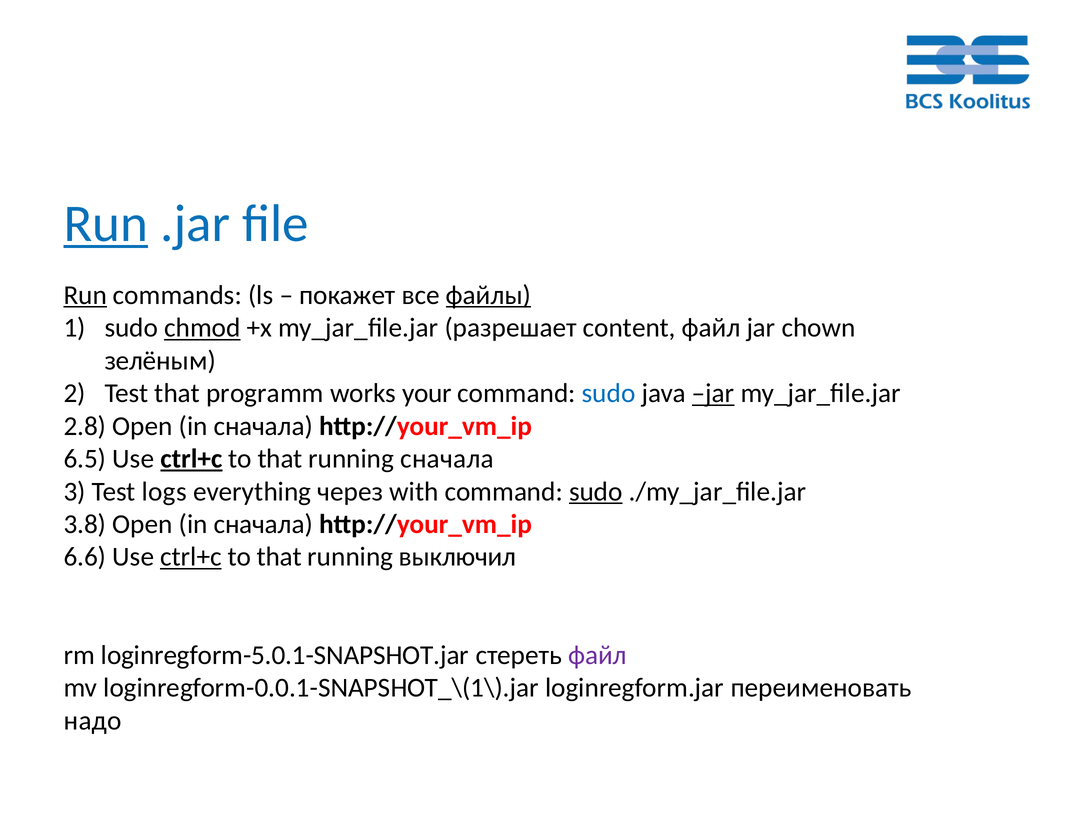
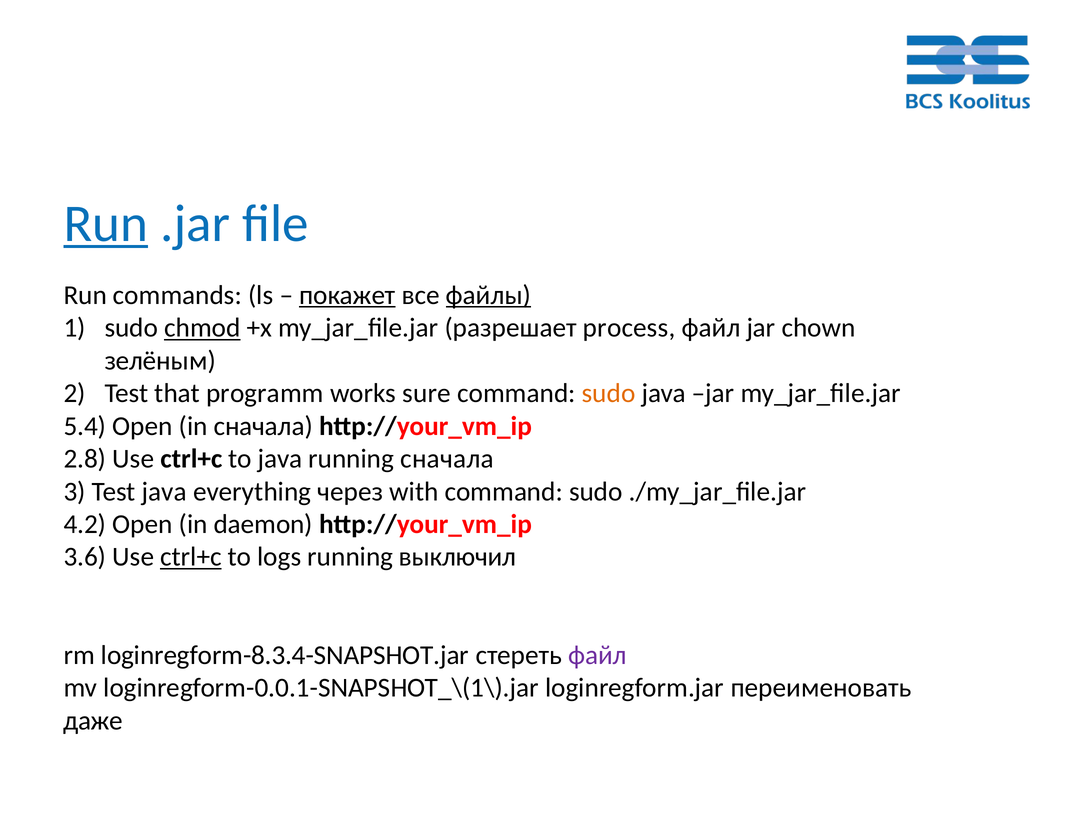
Run at (85, 295) underline: present -> none
покажет underline: none -> present
content: content -> process
your: your -> sure
sudo at (609, 393) colour: blue -> orange
jar at (713, 393) underline: present -> none
2.8: 2.8 -> 5.4
6.5: 6.5 -> 2.8
ctrl+c at (191, 459) underline: present -> none
that at (280, 459): that -> java
Test logs: logs -> java
sudo at (596, 492) underline: present -> none
3.8: 3.8 -> 4.2
сначала at (263, 524): сначала -> daemon
6.6: 6.6 -> 3.6
that at (279, 557): that -> logs
loginregform-5.0.1-SNAPSHOT.jar: loginregform-5.0.1-SNAPSHOT.jar -> loginregform-8.3.4-SNAPSHOT.jar
надо: надо -> даже
